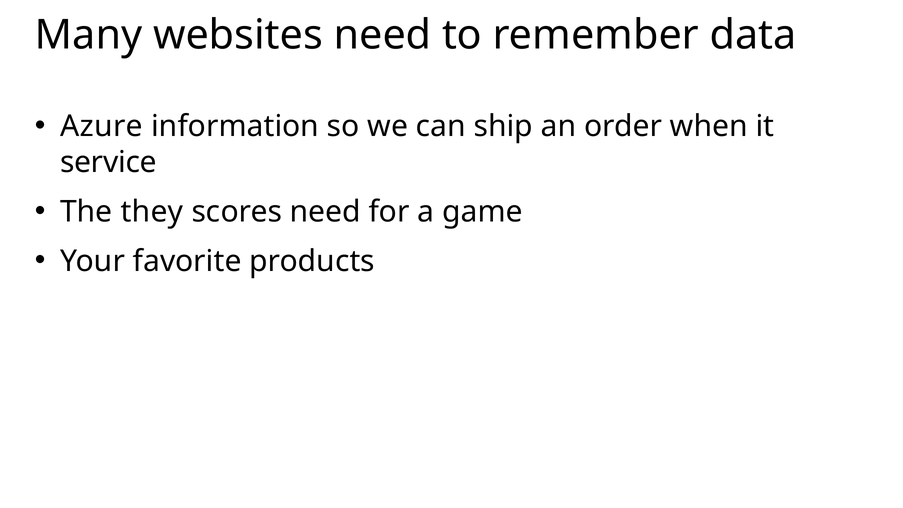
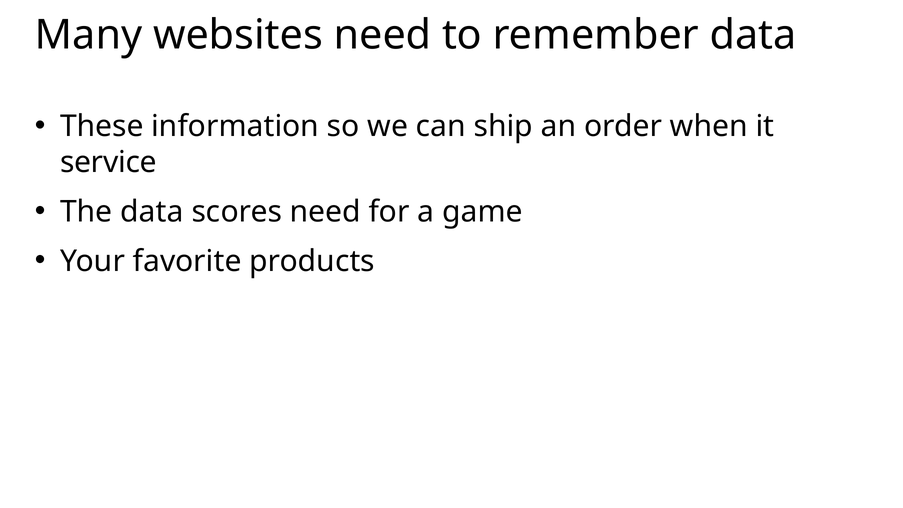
Azure: Azure -> These
The they: they -> data
